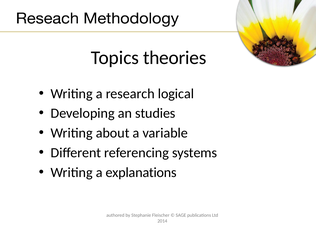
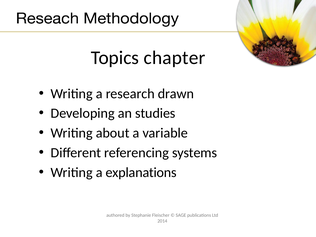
theories: theories -> chapter
logical: logical -> drawn
